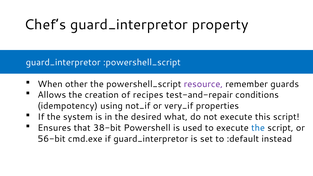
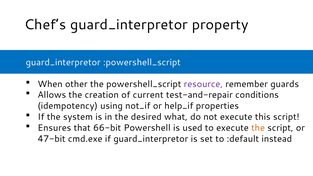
recipes: recipes -> current
very_if: very_if -> help_if
38-bit: 38-bit -> 66-bit
the at (258, 128) colour: blue -> orange
56-bit: 56-bit -> 47-bit
